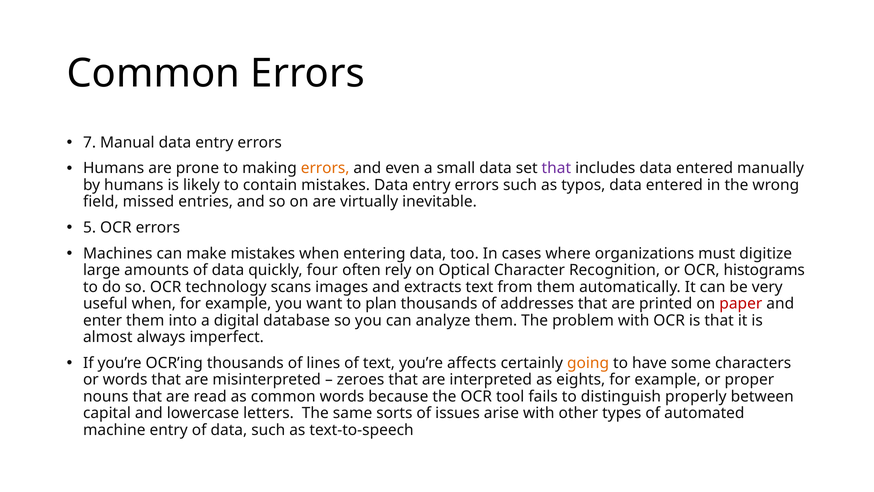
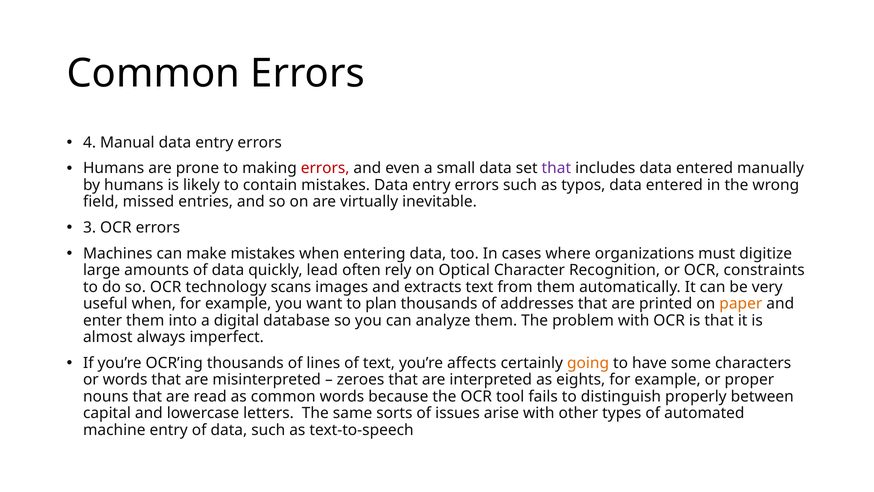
7: 7 -> 4
errors at (325, 168) colour: orange -> red
5: 5 -> 3
four: four -> lead
histograms: histograms -> constraints
paper colour: red -> orange
